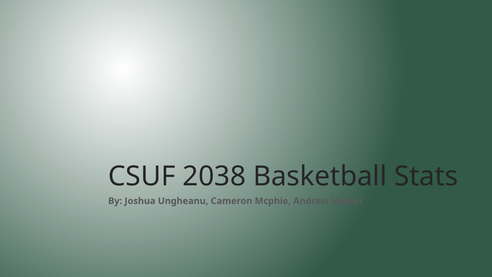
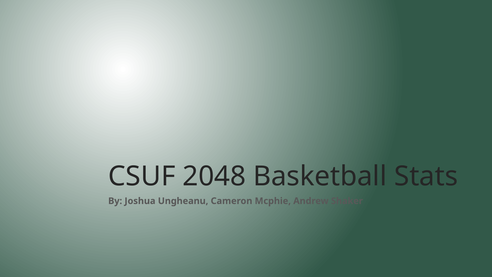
2038: 2038 -> 2048
